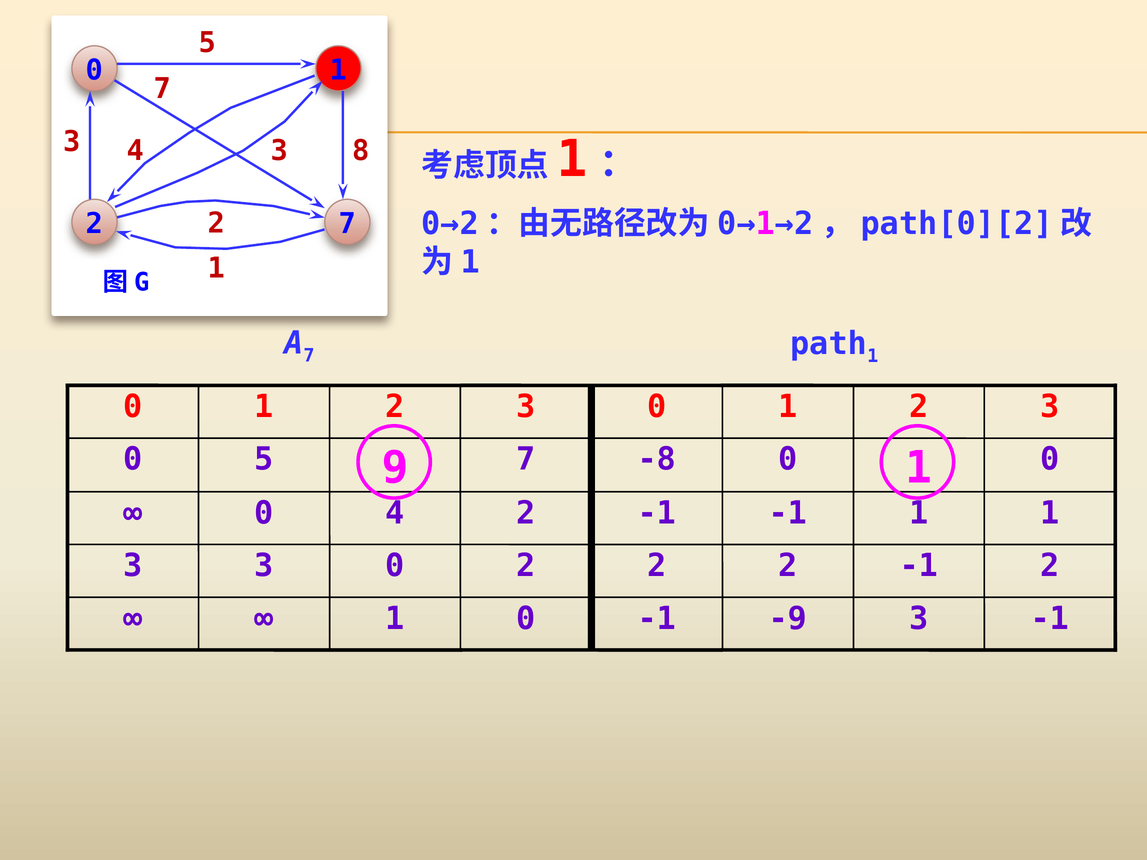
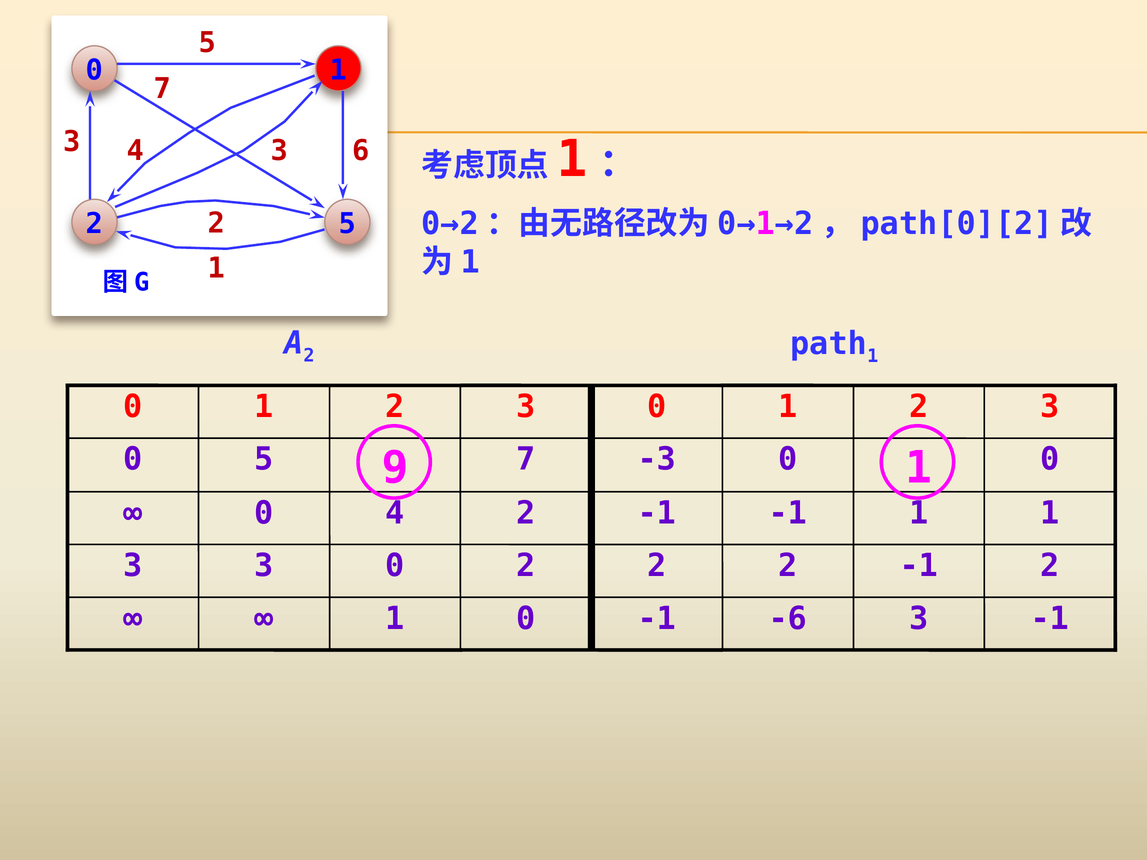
8: 8 -> 6
2 7: 7 -> 5
7 at (309, 356): 7 -> 2
-8: -8 -> -3
-9: -9 -> -6
